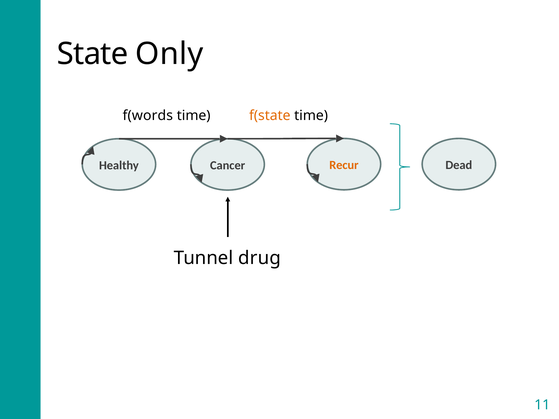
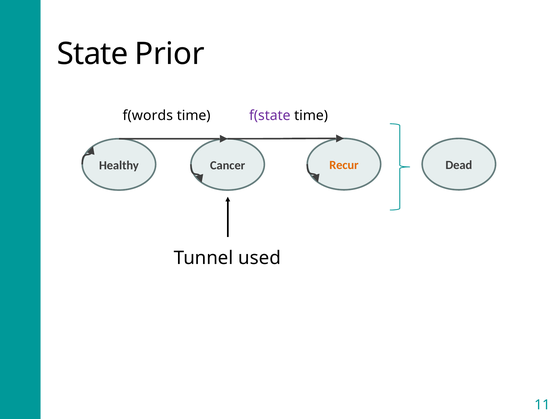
Only: Only -> Prior
f(state colour: orange -> purple
drug: drug -> used
